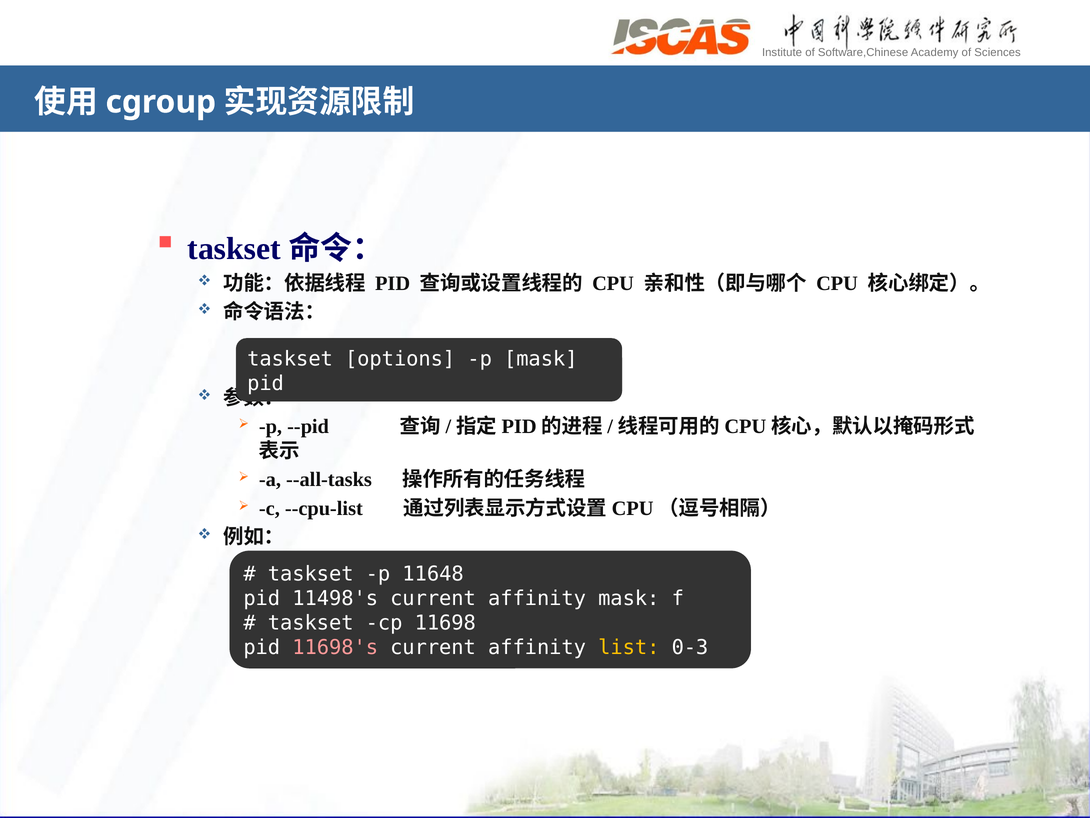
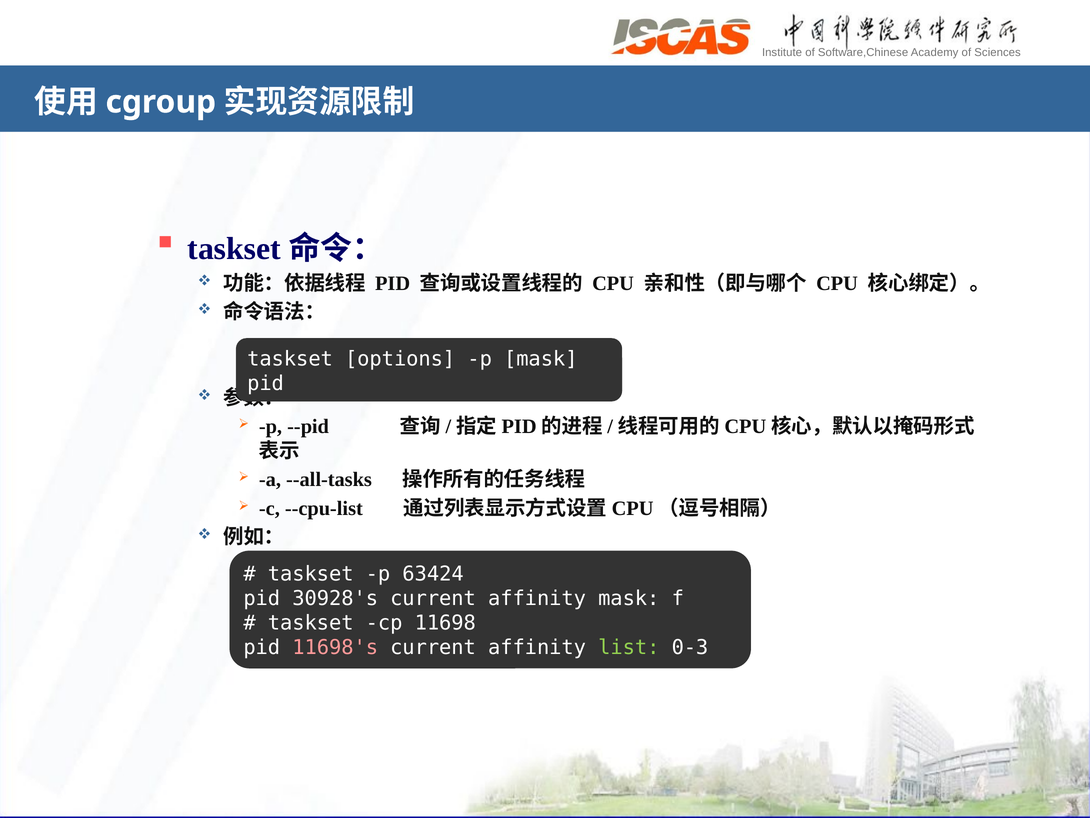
11648: 11648 -> 63424
11498's: 11498's -> 30928's
list colour: yellow -> light green
